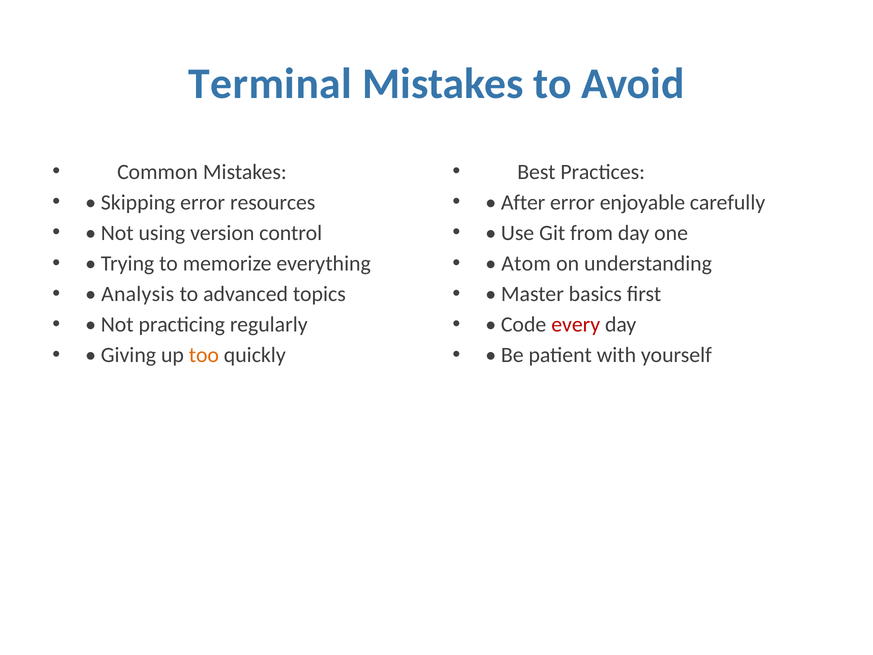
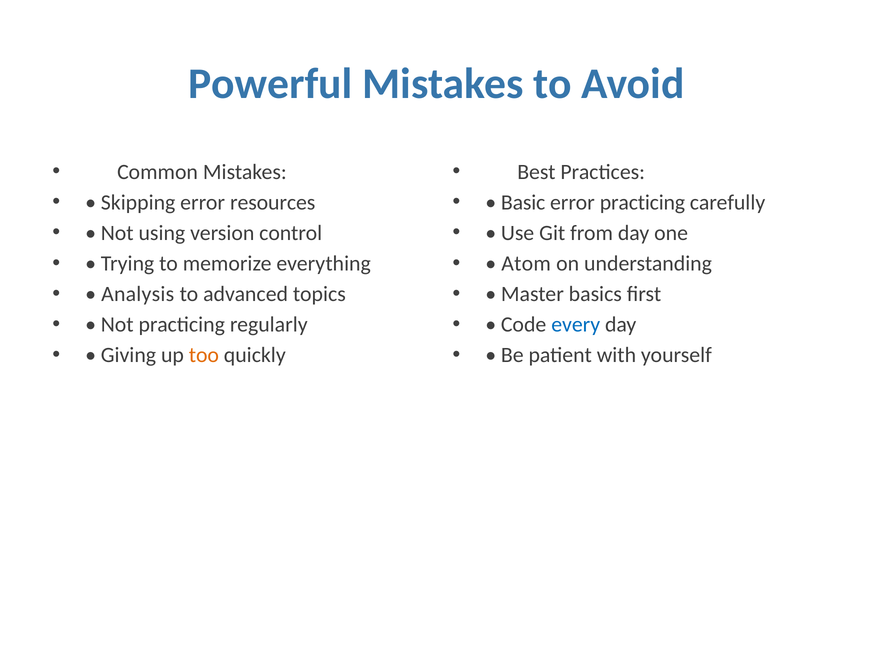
Terminal: Terminal -> Powerful
After: After -> Basic
error enjoyable: enjoyable -> practicing
every colour: red -> blue
